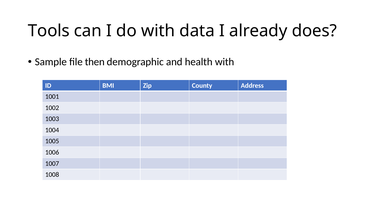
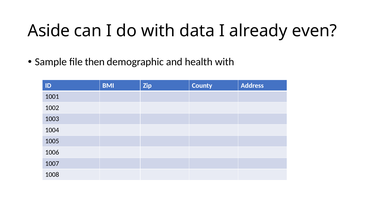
Tools: Tools -> Aside
does: does -> even
